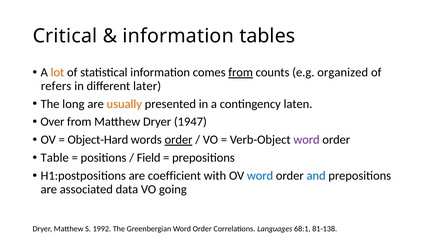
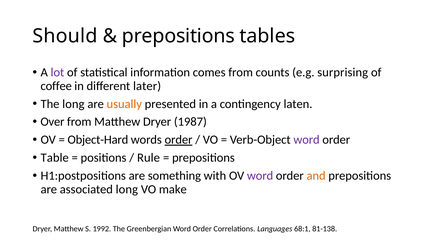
Critical: Critical -> Should
information at (178, 36): information -> prepositions
lot colour: orange -> purple
from at (241, 72) underline: present -> none
organized: organized -> surprising
refers: refers -> coffee
1947: 1947 -> 1987
Field: Field -> Rule
coefficient: coefficient -> something
word at (260, 176) colour: blue -> purple
and colour: blue -> orange
associated data: data -> long
going: going -> make
